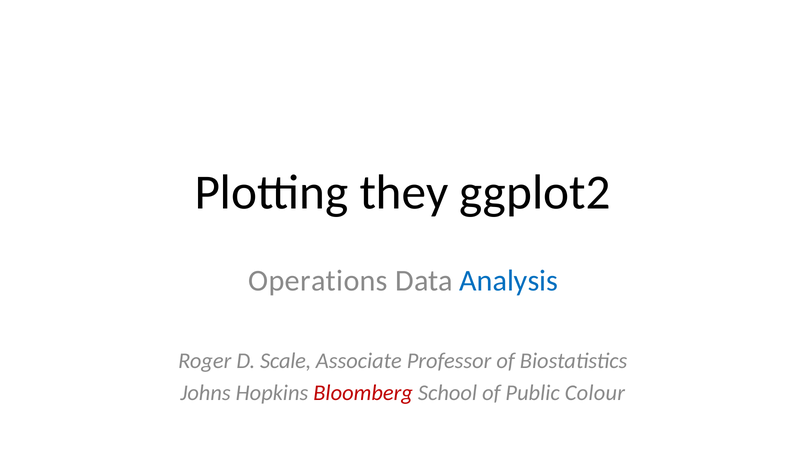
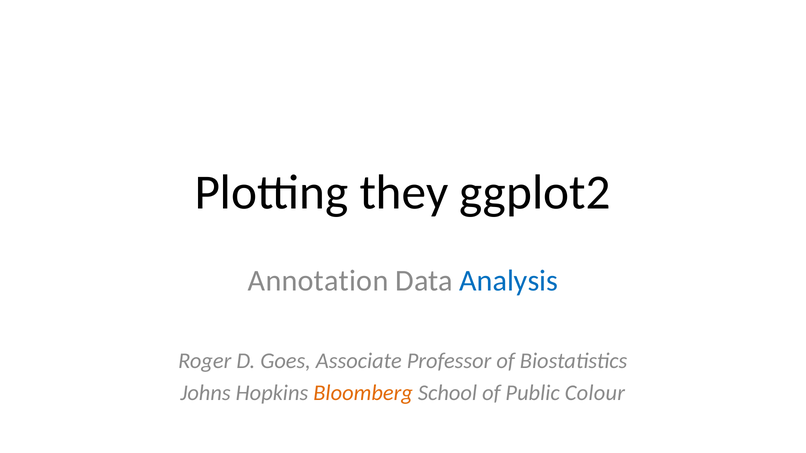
Operations: Operations -> Annotation
Scale: Scale -> Goes
Bloomberg colour: red -> orange
